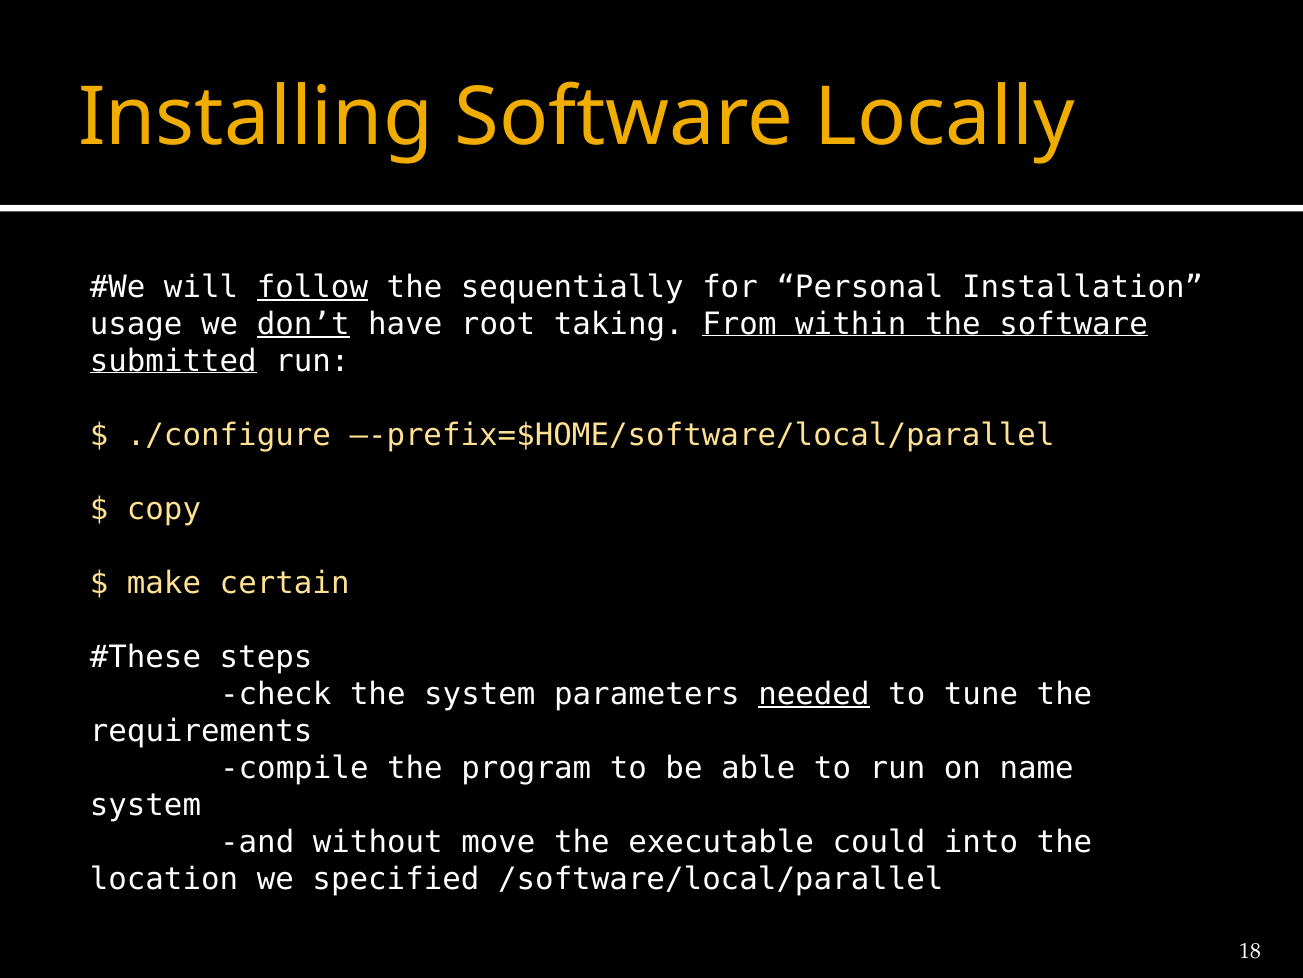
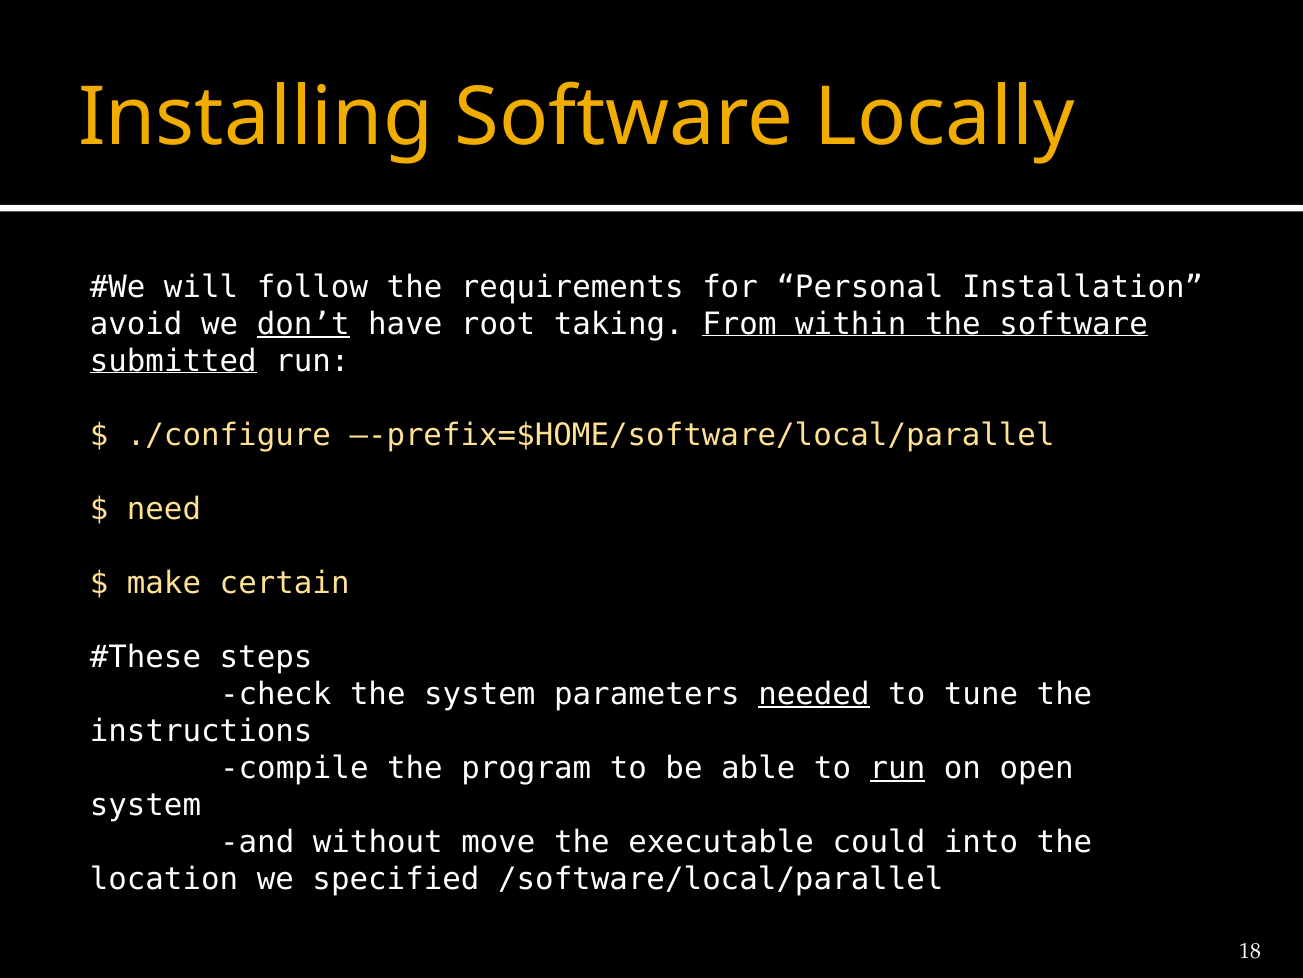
follow underline: present -> none
sequentially: sequentially -> requirements
usage: usage -> avoid
copy: copy -> need
requirements: requirements -> instructions
run at (898, 767) underline: none -> present
name: name -> open
